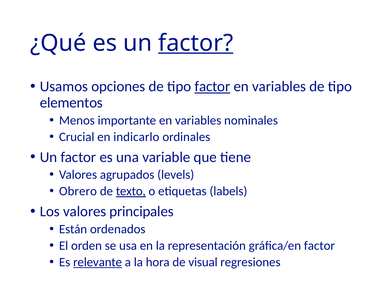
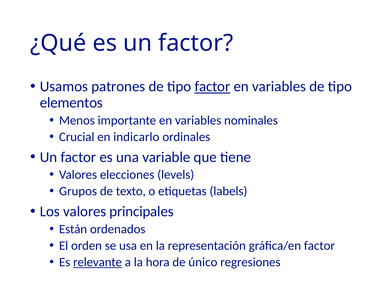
factor at (196, 43) underline: present -> none
opciones: opciones -> patrones
agrupados: agrupados -> elecciones
Obrero: Obrero -> Grupos
texto underline: present -> none
visual: visual -> único
